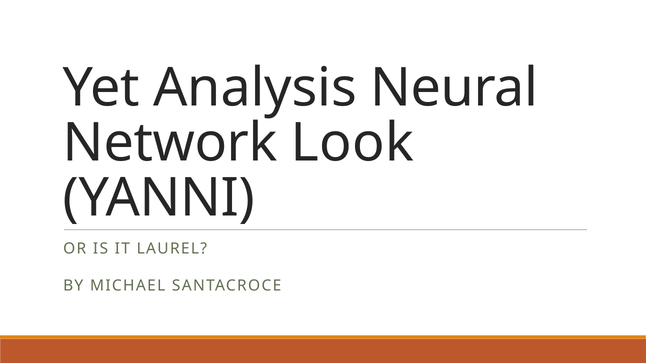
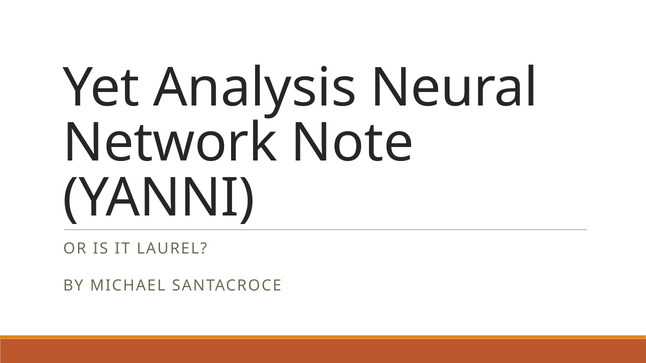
Look: Look -> Note
